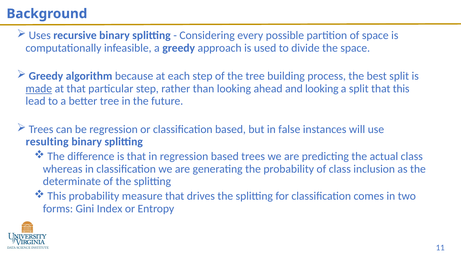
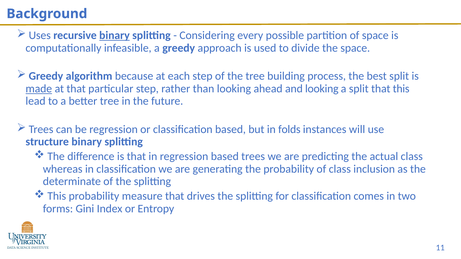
binary at (114, 36) underline: none -> present
false: false -> folds
resulting: resulting -> structure
